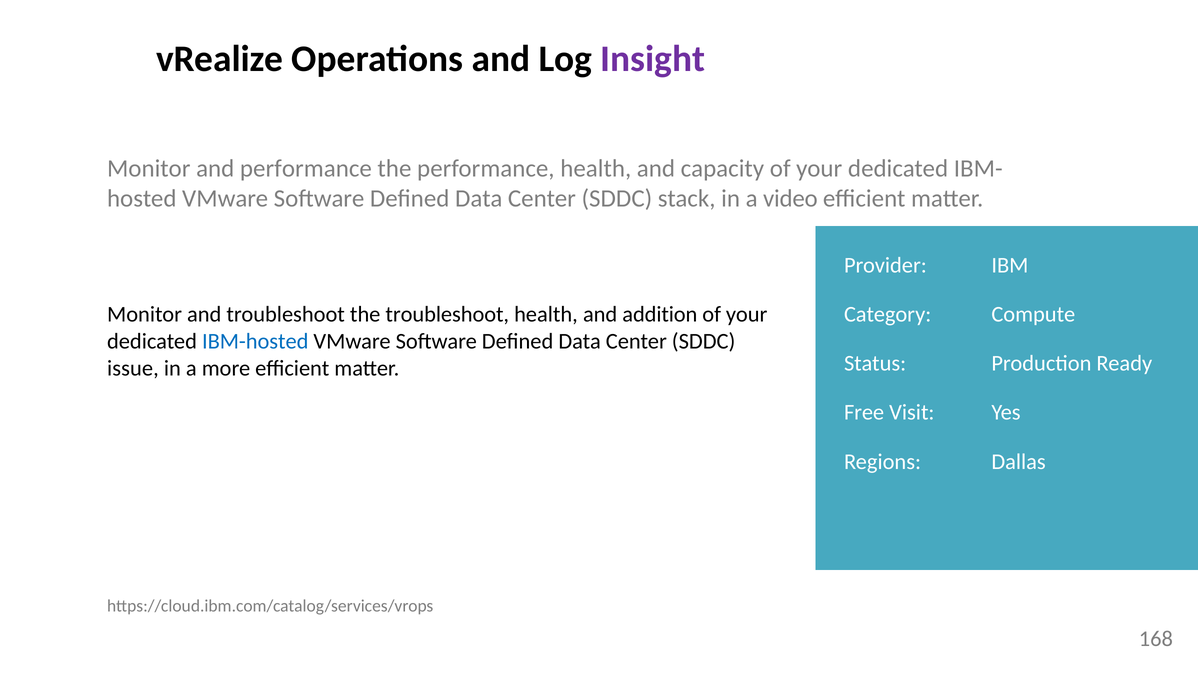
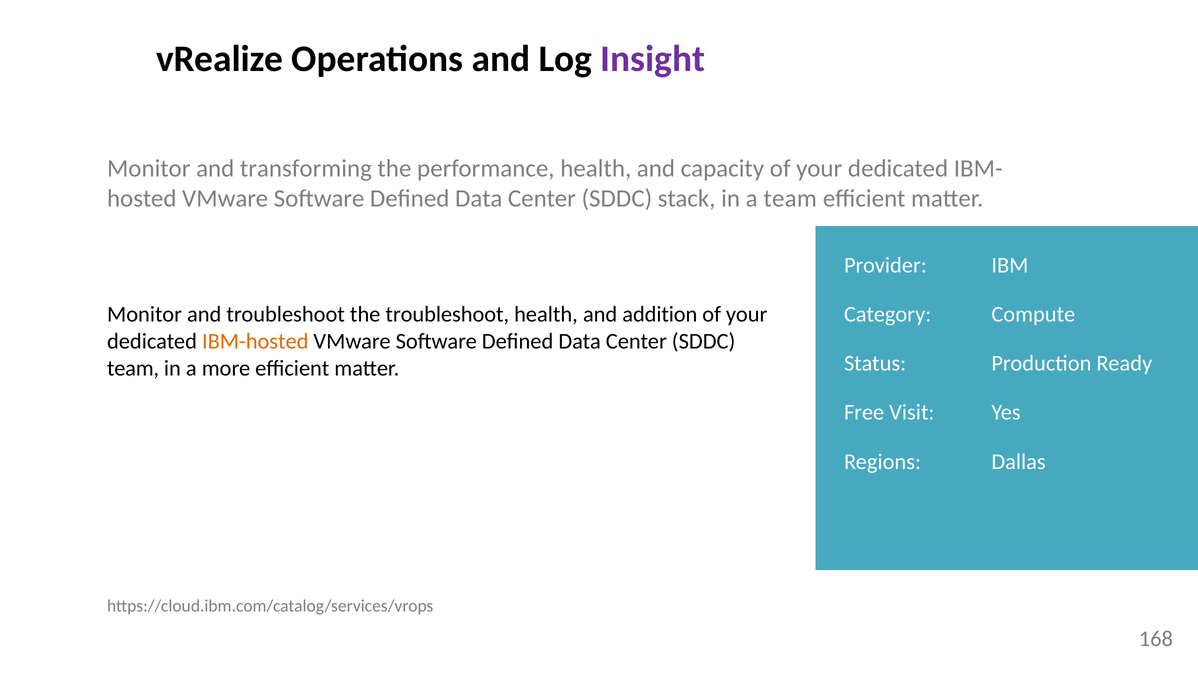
and performance: performance -> transforming
a video: video -> team
IBM-hosted colour: blue -> orange
issue at (133, 368): issue -> team
